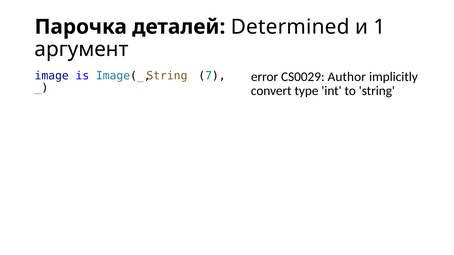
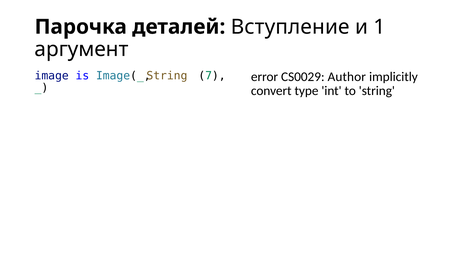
Determined: Determined -> Вступление
